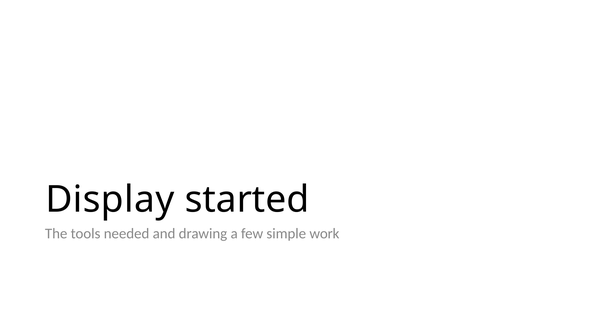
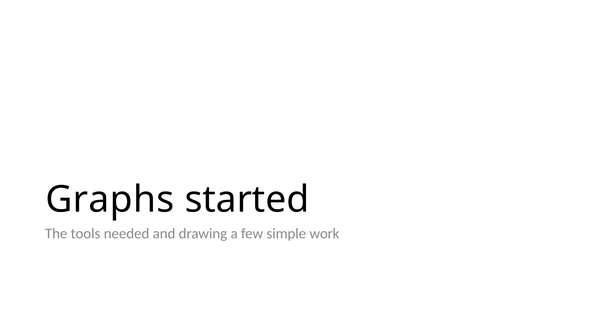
Display: Display -> Graphs
